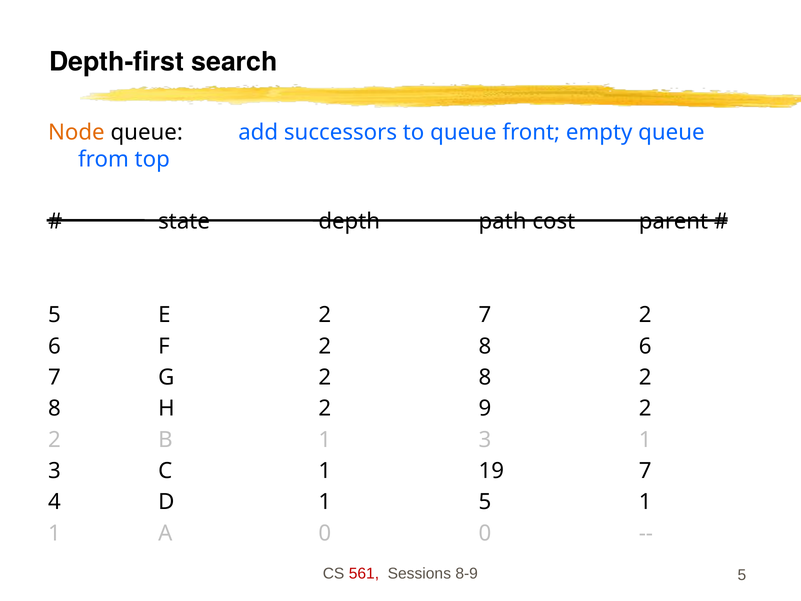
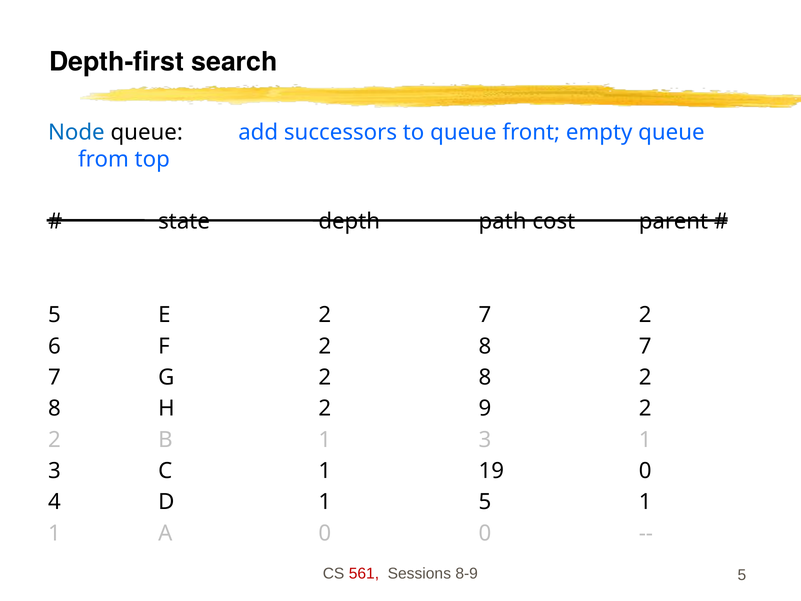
Node colour: orange -> blue
8 6: 6 -> 7
19 7: 7 -> 0
